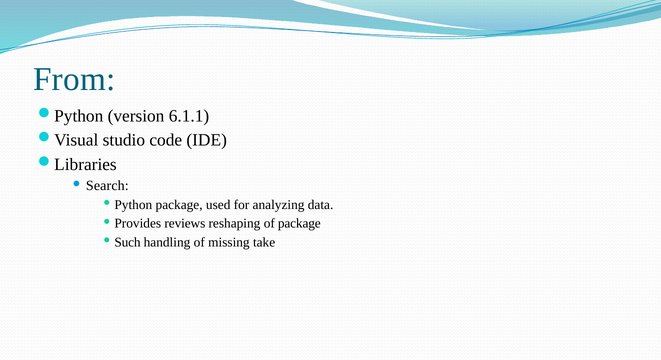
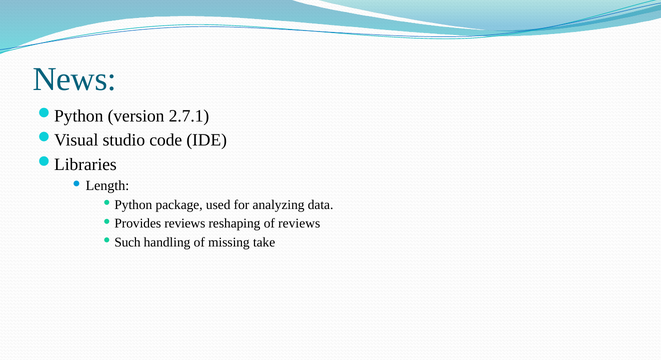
From: From -> News
6.1.1: 6.1.1 -> 2.7.1
Search: Search -> Length
of package: package -> reviews
